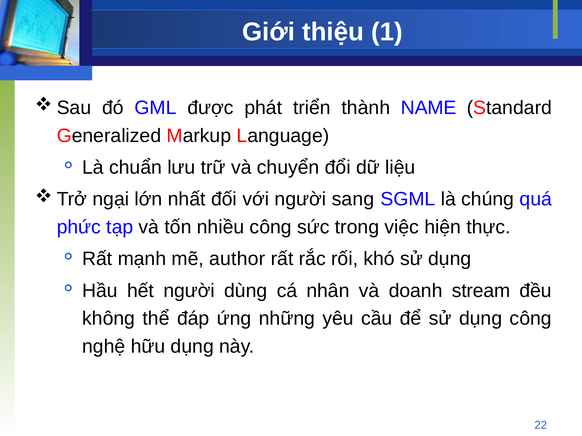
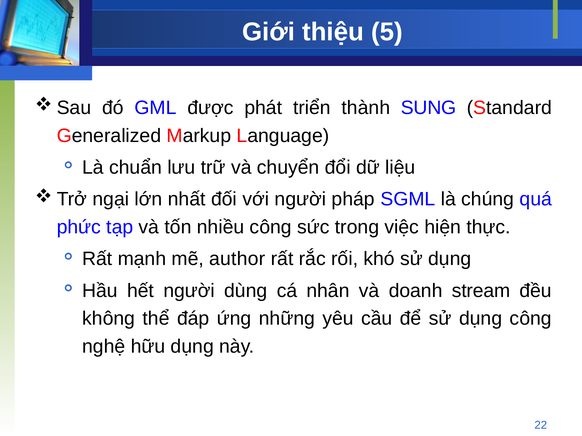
1: 1 -> 5
NAME: NAME -> SUNG
sang: sang -> pháp
